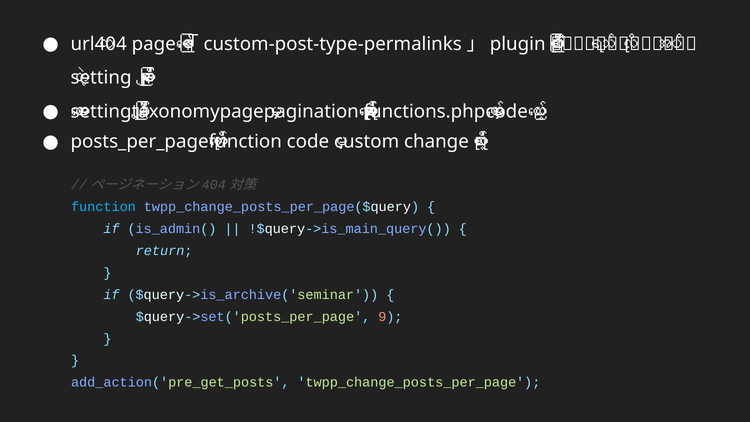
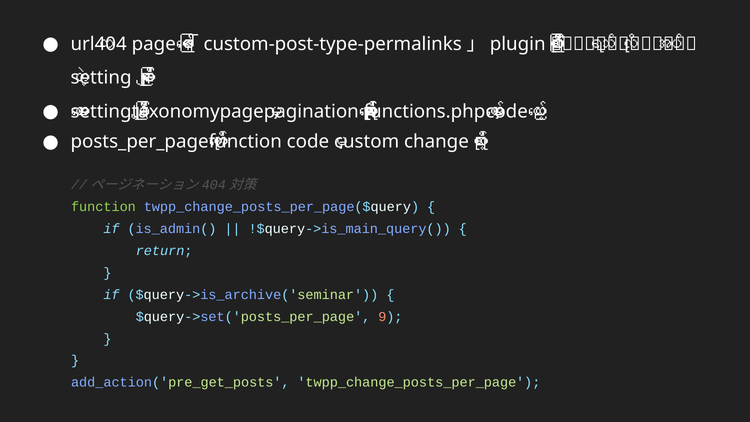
function at (103, 207) colour: light blue -> light green
